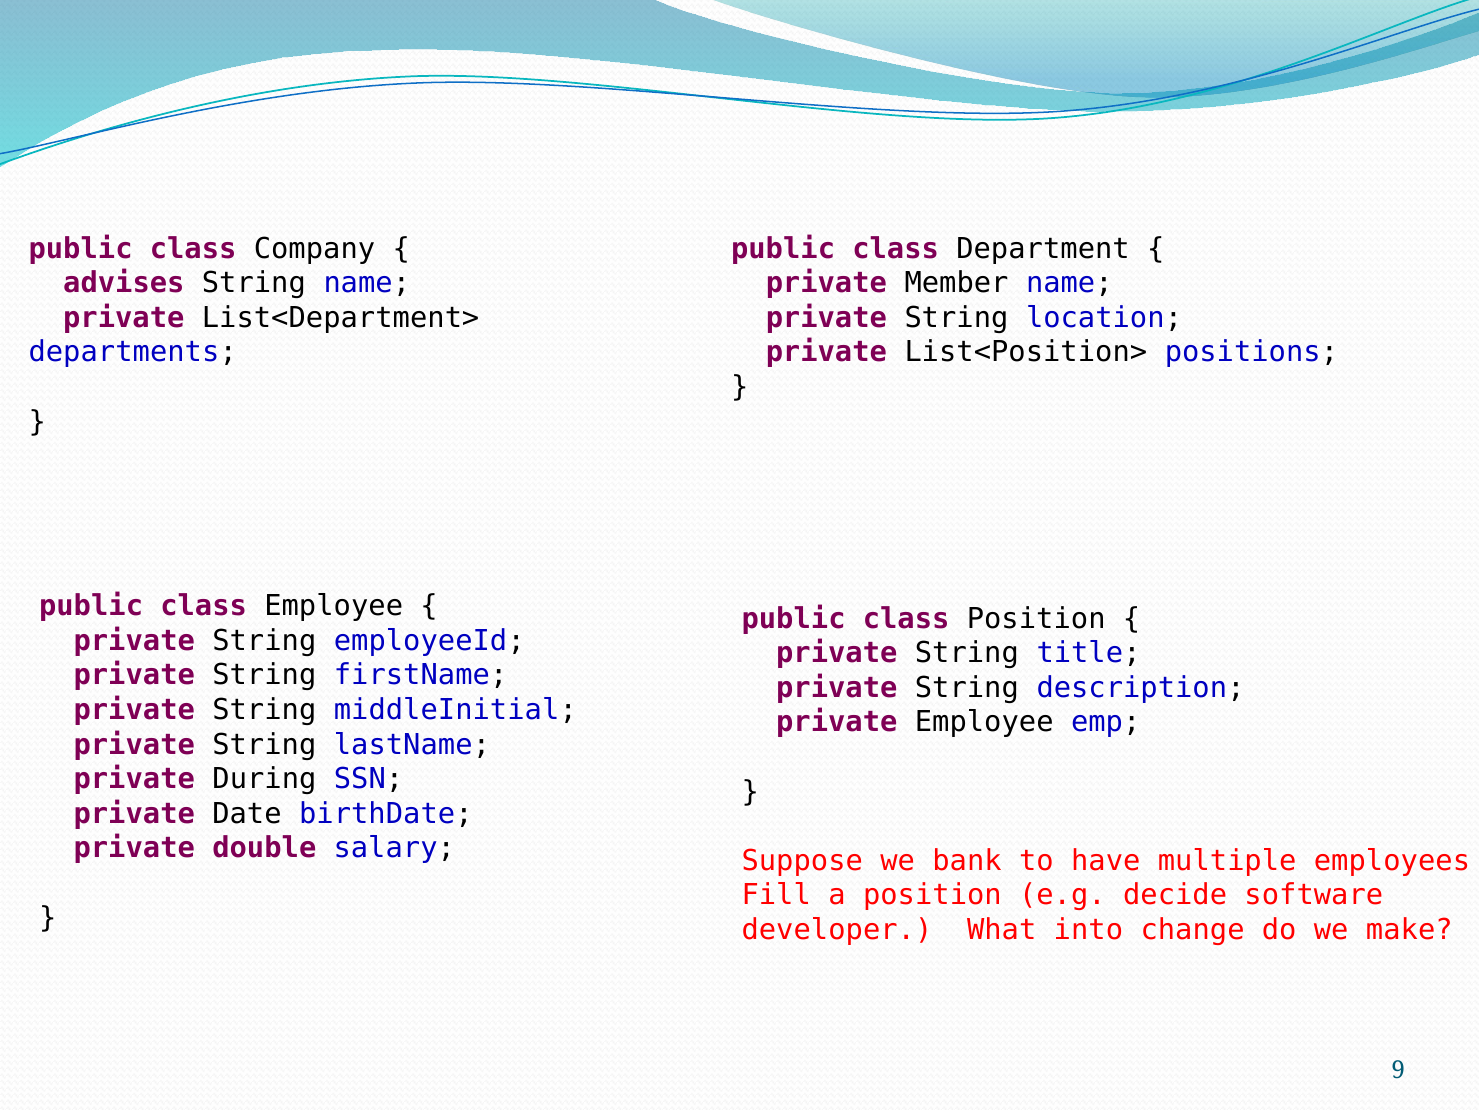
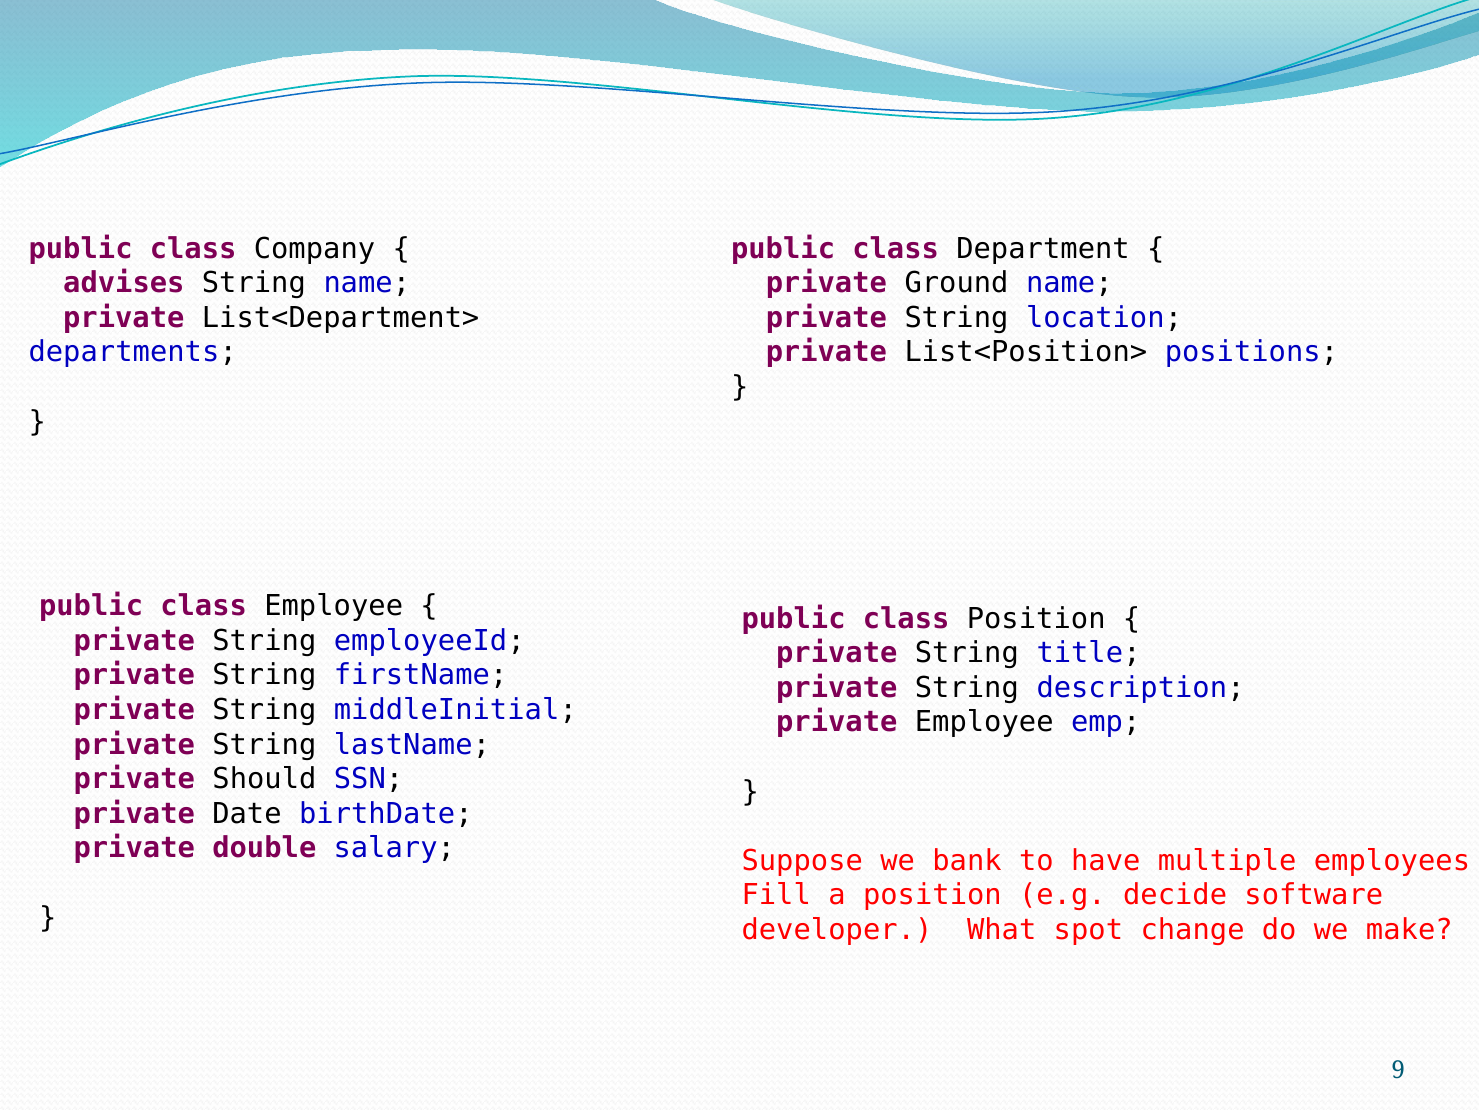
Member: Member -> Ground
During: During -> Should
into: into -> spot
